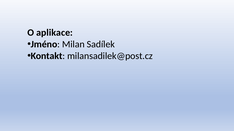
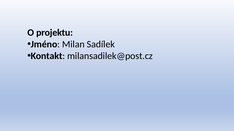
aplikace: aplikace -> projektu
